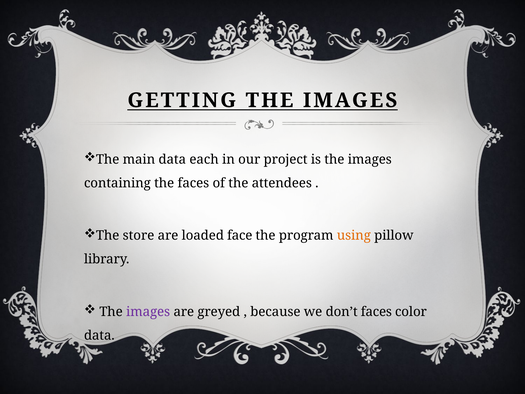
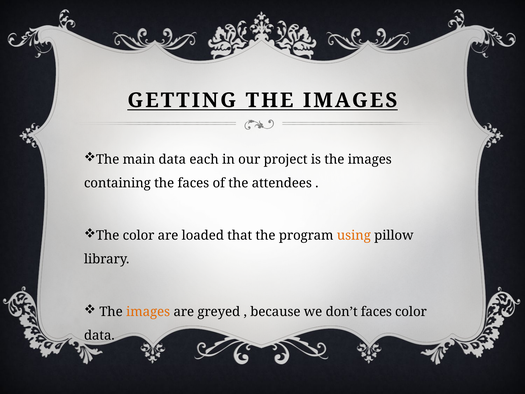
The store: store -> color
face: face -> that
images at (148, 312) colour: purple -> orange
